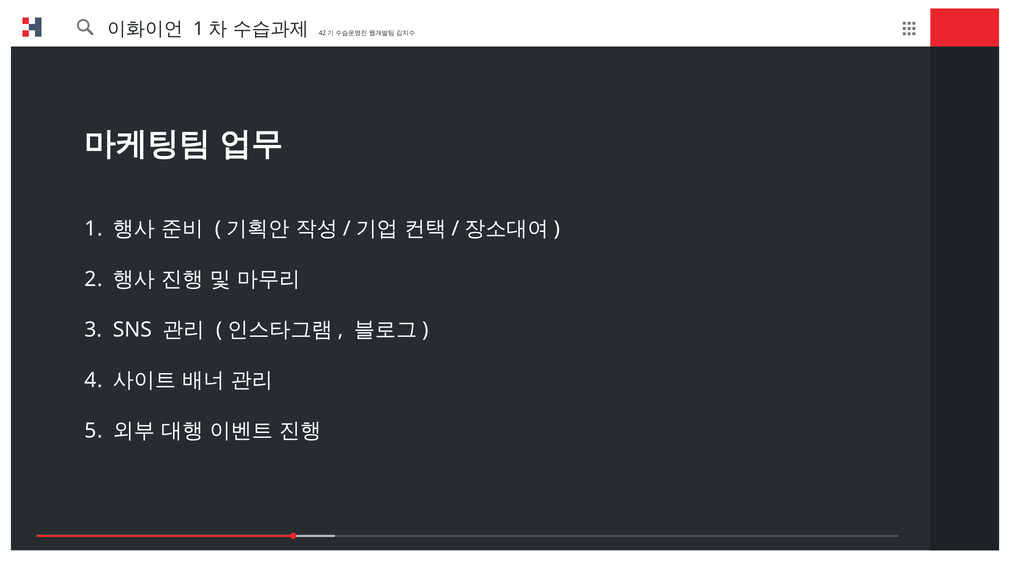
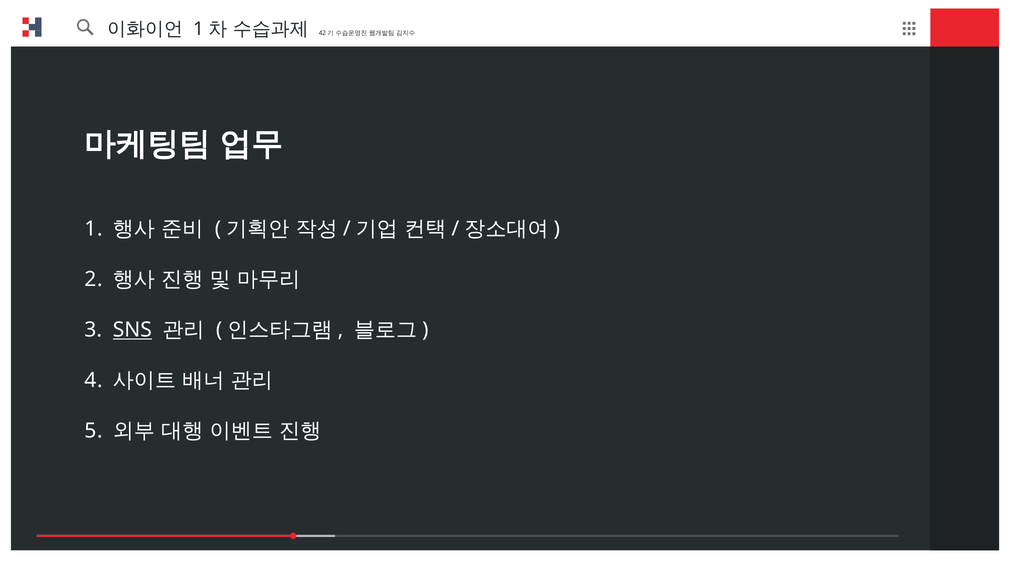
SNS underline: none -> present
